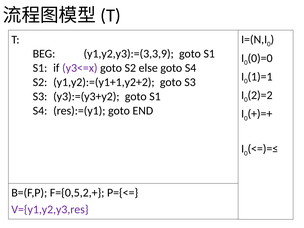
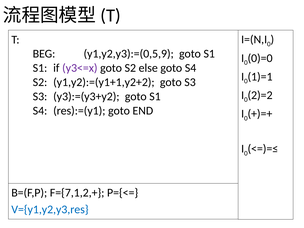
y1,y2,y3):=(3,3,9: y1,y2,y3):=(3,3,9 -> y1,y2,y3):=(0,5,9
F={0,5,2,+: F={0,5,2,+ -> F={7,1,2,+
V={y1,y2,y3,res colour: purple -> blue
